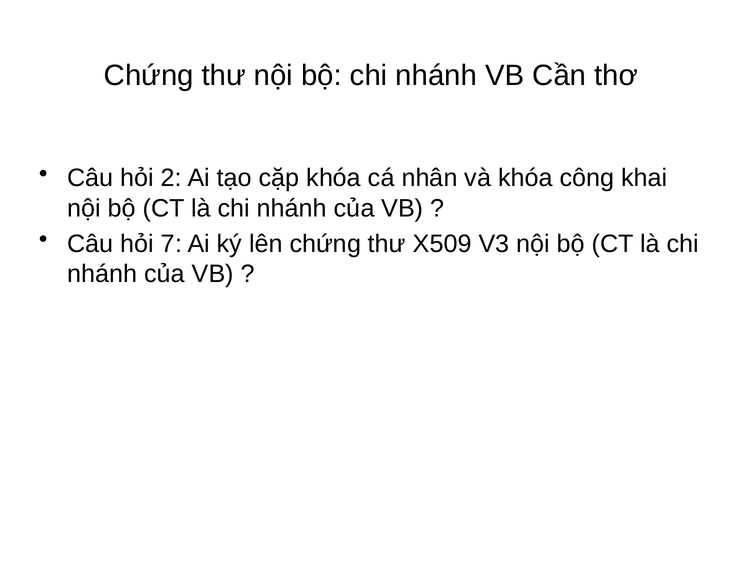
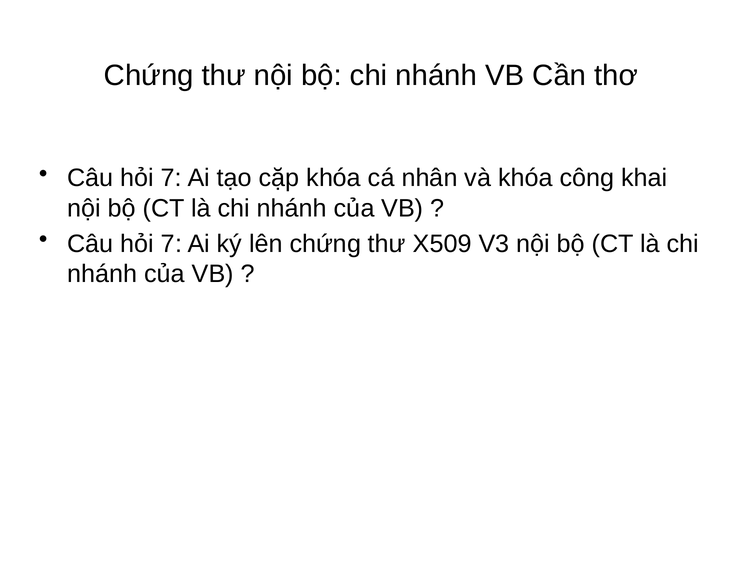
2 at (171, 178): 2 -> 7
